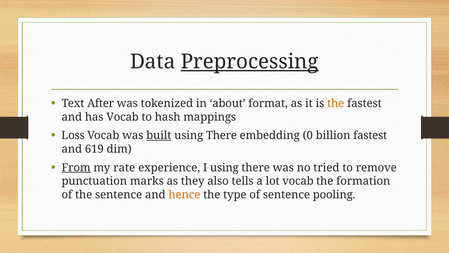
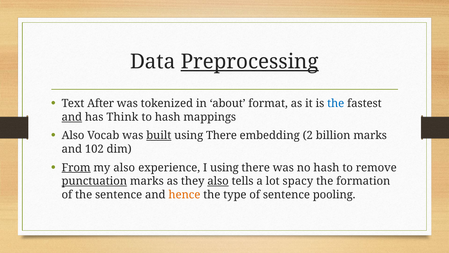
the at (336, 103) colour: orange -> blue
and at (72, 117) underline: none -> present
has Vocab: Vocab -> Think
Loss at (73, 135): Loss -> Also
0: 0 -> 2
billion fastest: fastest -> marks
619: 619 -> 102
my rate: rate -> also
no tried: tried -> hash
punctuation underline: none -> present
also at (218, 181) underline: none -> present
lot vocab: vocab -> spacy
